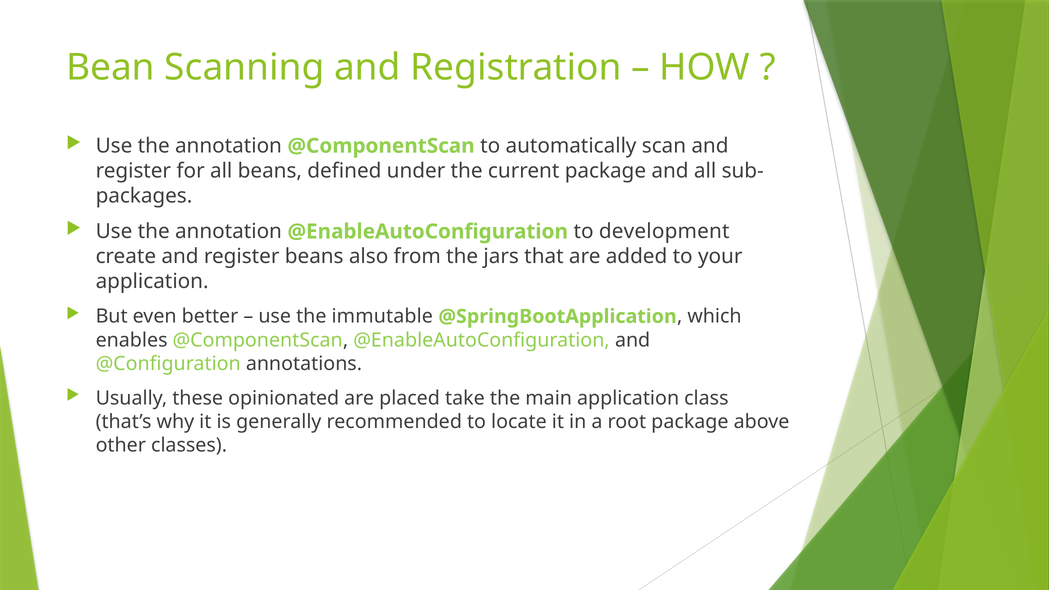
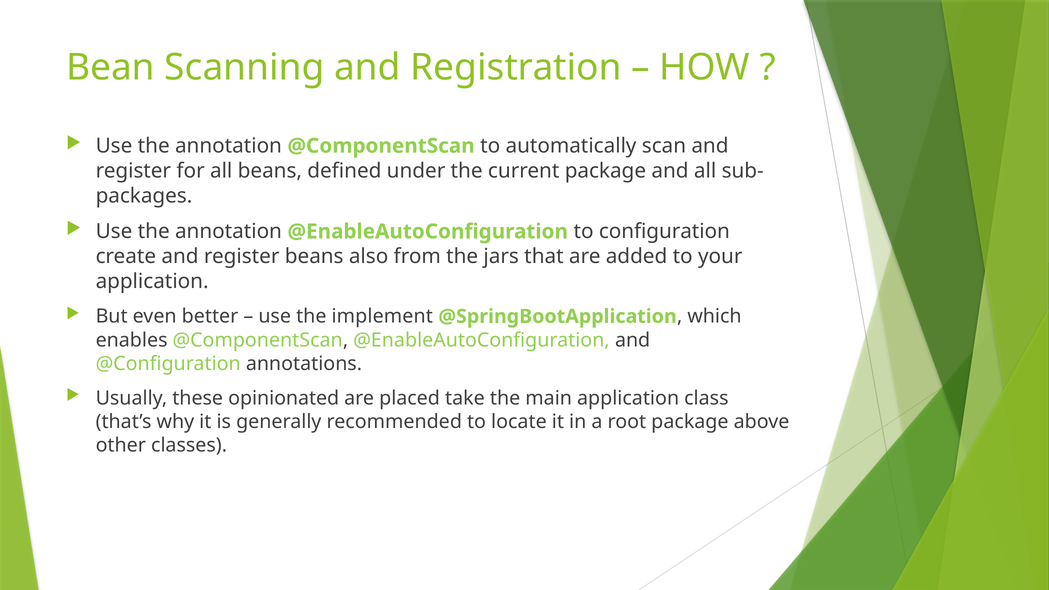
development: development -> configuration
immutable: immutable -> implement
